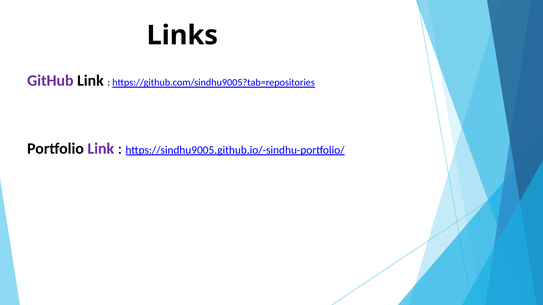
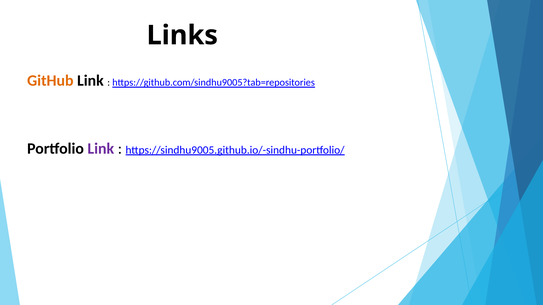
GitHub colour: purple -> orange
